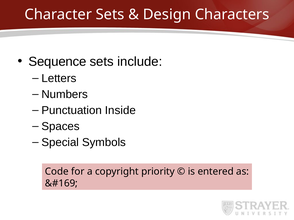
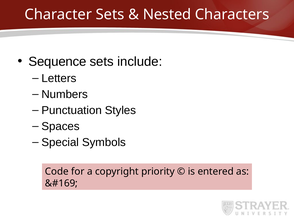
Design: Design -> Nested
Inside: Inside -> Styles
